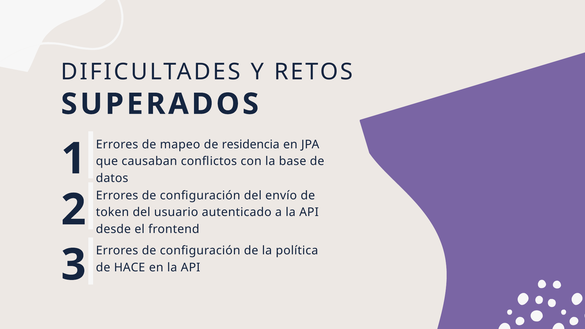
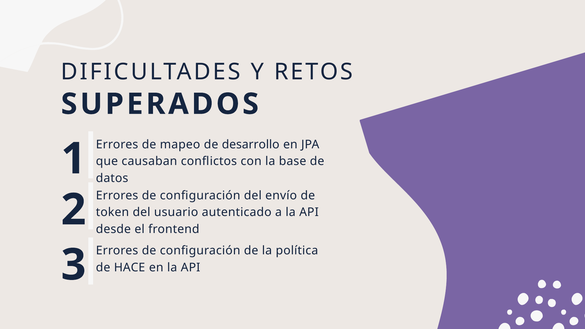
residencia: residencia -> desarrollo
